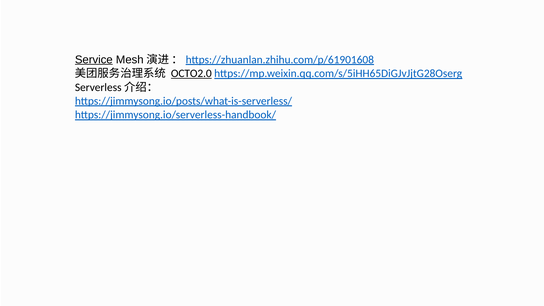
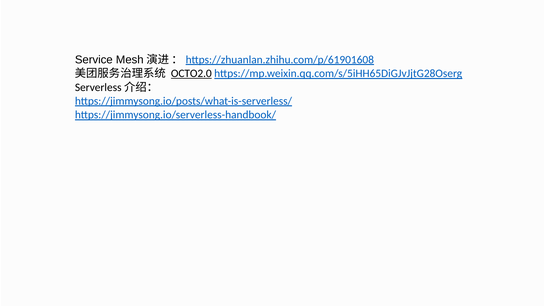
Service underline: present -> none
